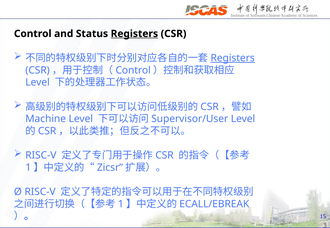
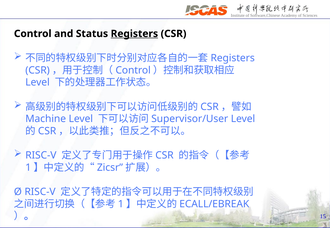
Registers at (233, 58) underline: present -> none
